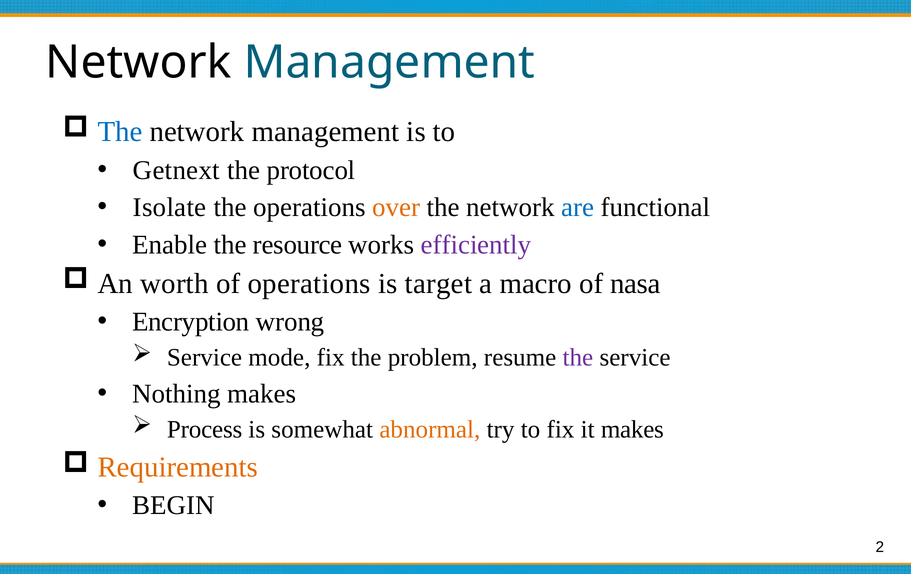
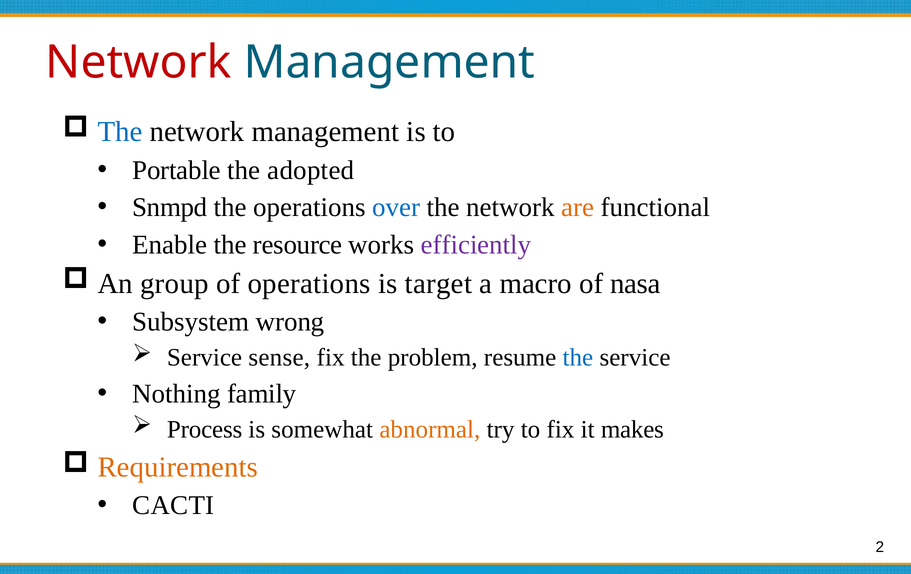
Network at (139, 63) colour: black -> red
Getnext: Getnext -> Portable
protocol: protocol -> adopted
Isolate: Isolate -> Snmpd
over colour: orange -> blue
are colour: blue -> orange
worth: worth -> group
Encryption: Encryption -> Subsystem
mode: mode -> sense
the at (578, 357) colour: purple -> blue
Nothing makes: makes -> family
BEGIN: BEGIN -> CACTI
